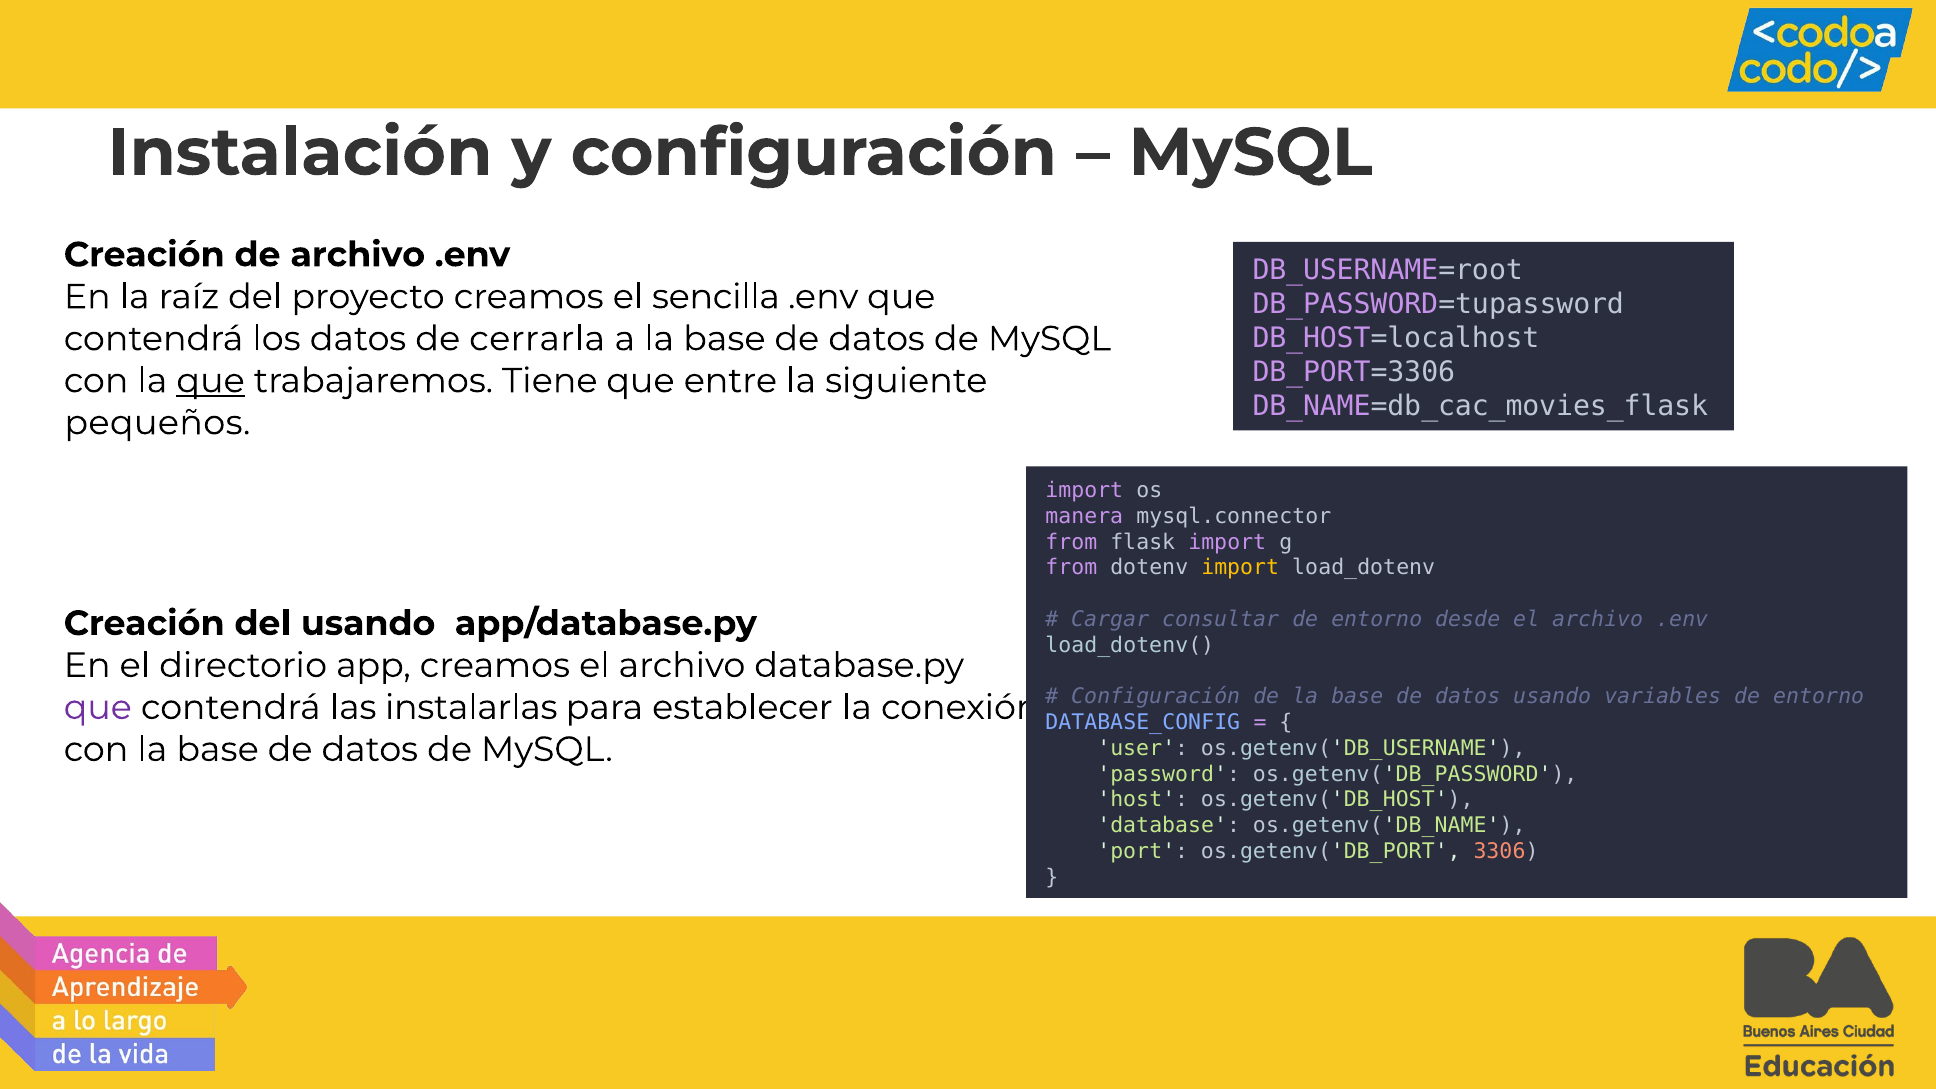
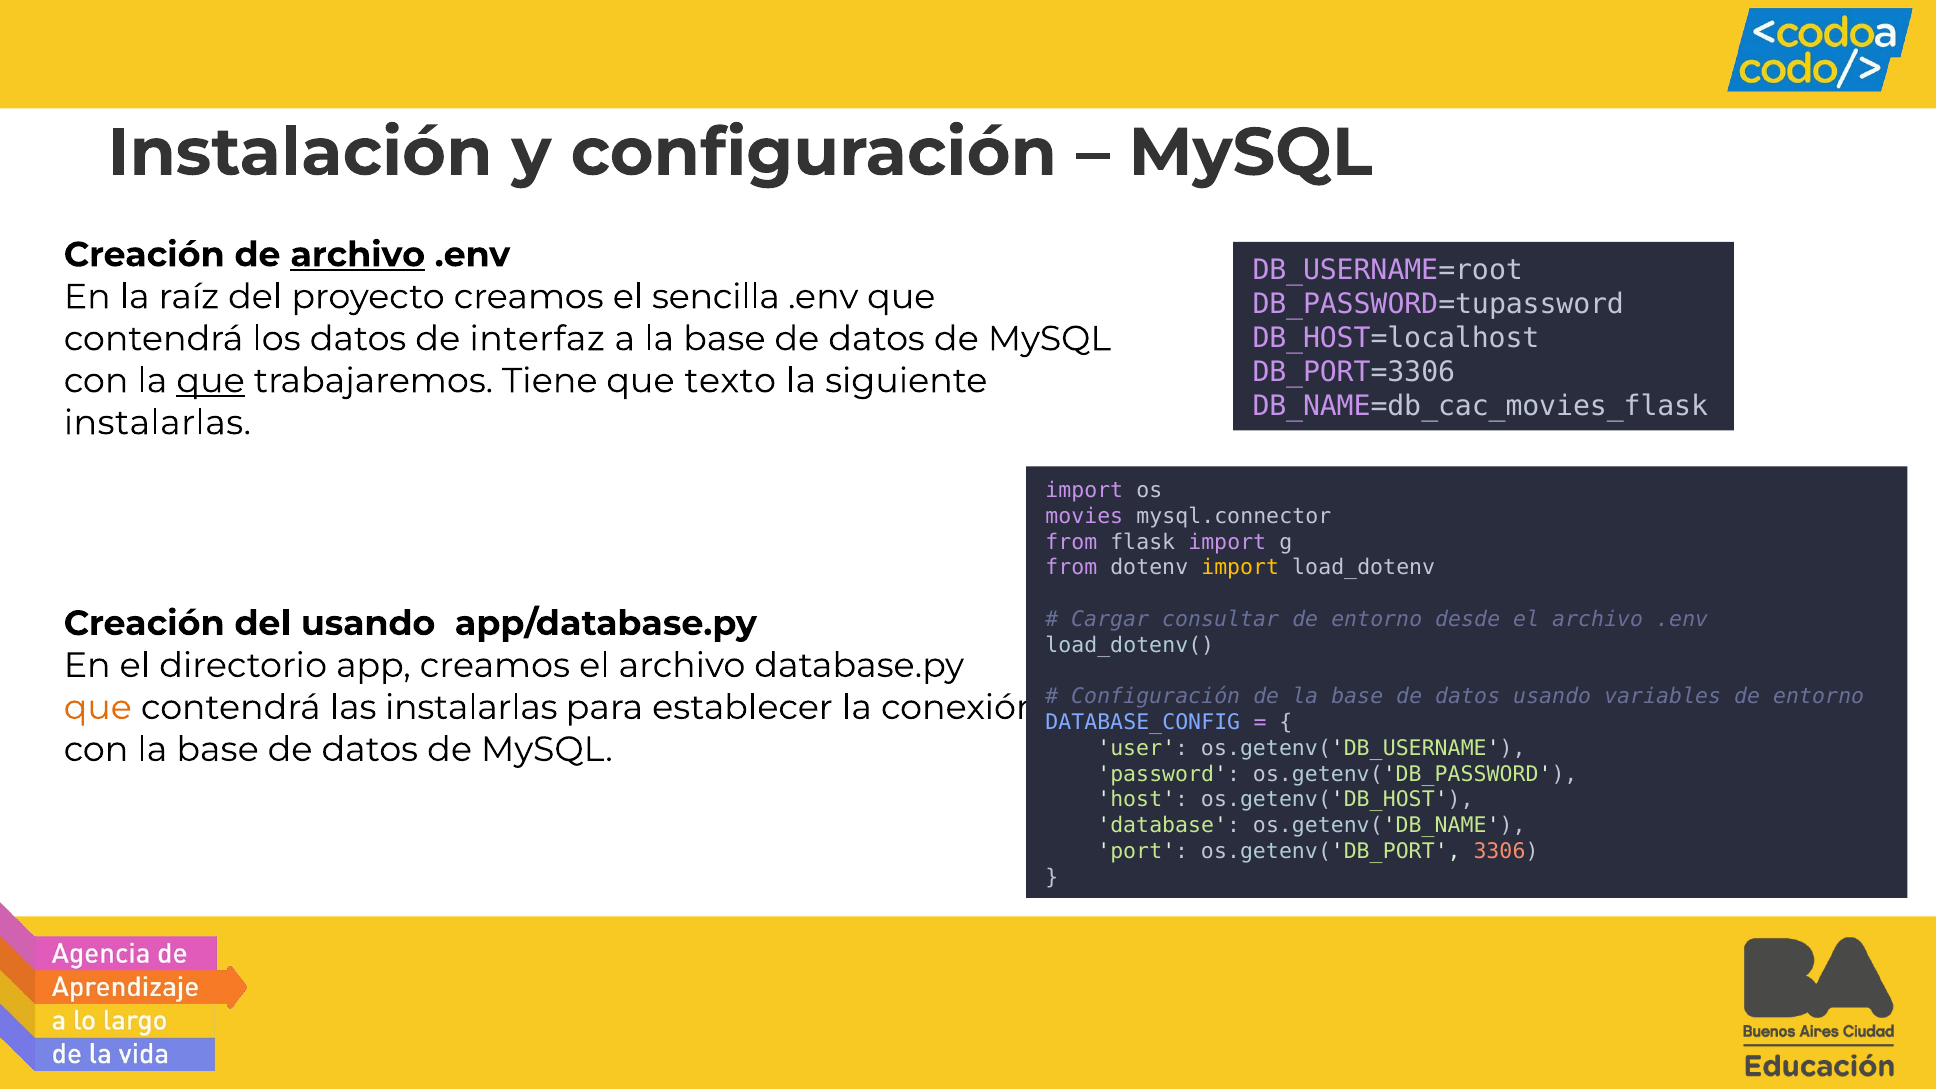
archivo at (358, 255) underline: none -> present
cerrarla: cerrarla -> interfaz
entre: entre -> texto
pequeños at (157, 423): pequeños -> instalarlas
manera: manera -> movies
que at (98, 707) colour: purple -> orange
